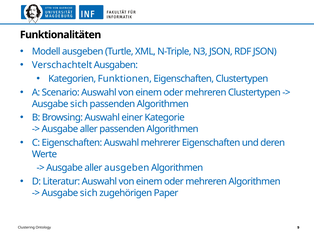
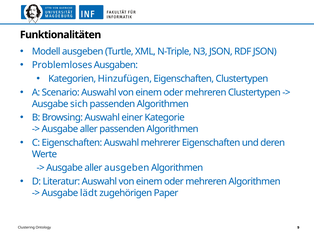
Verschachtelt: Verschachtelt -> Problemloses
Funktionen: Funktionen -> Hinzufügen
sich at (89, 193): sich -> lädt
